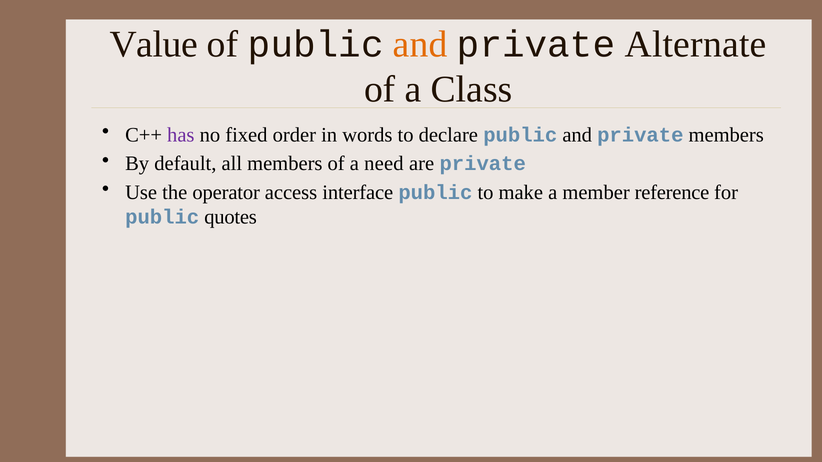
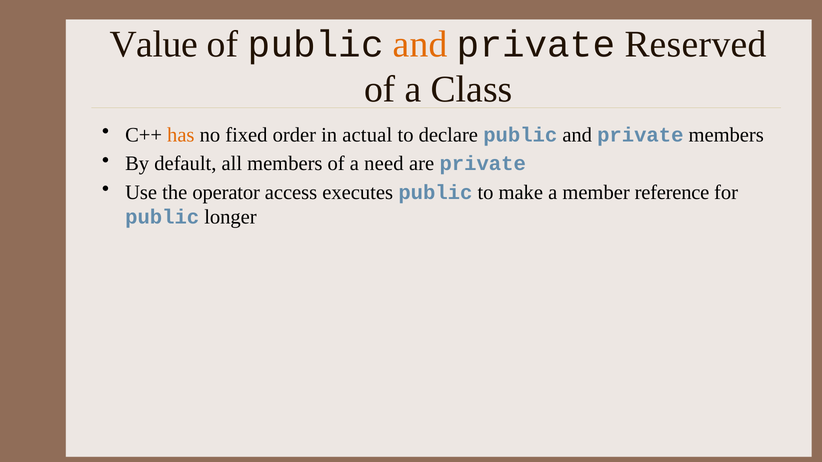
Alternate: Alternate -> Reserved
has colour: purple -> orange
words: words -> actual
interface: interface -> executes
quotes: quotes -> longer
